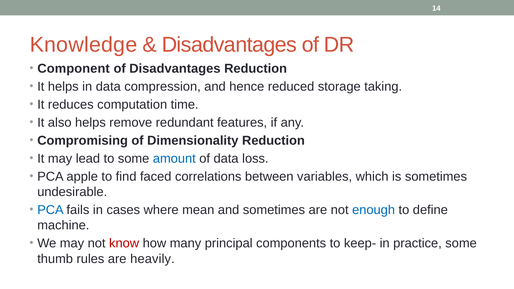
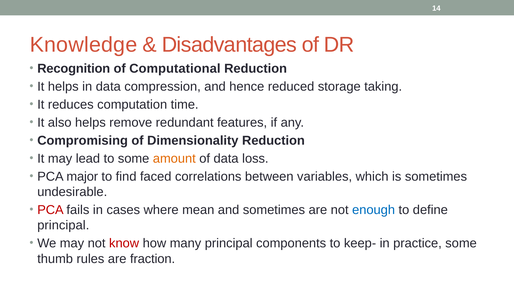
Component: Component -> Recognition
of Disadvantages: Disadvantages -> Computational
amount colour: blue -> orange
apple: apple -> major
PCA at (50, 210) colour: blue -> red
machine at (63, 225): machine -> principal
heavily: heavily -> fraction
